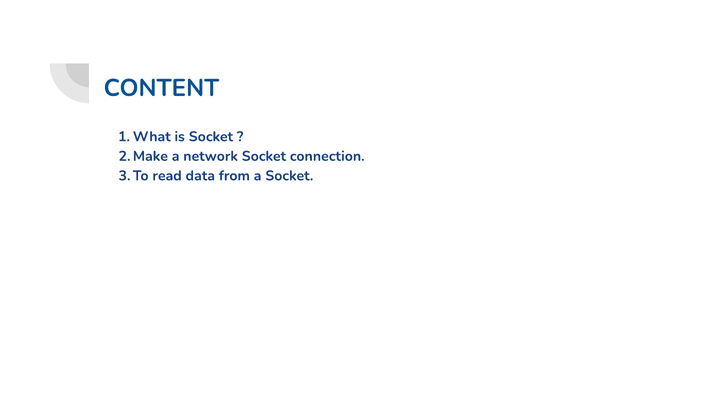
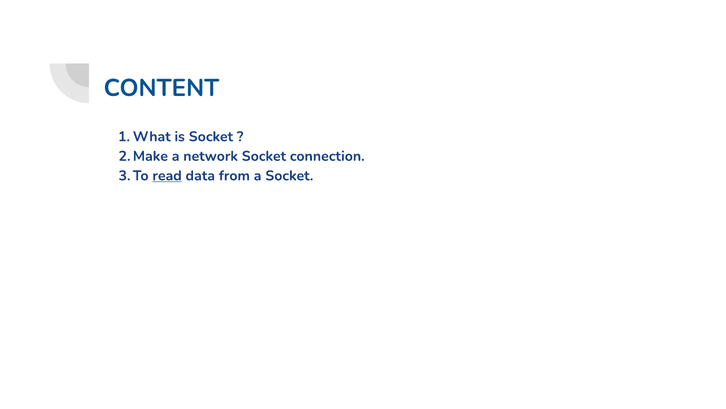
read underline: none -> present
